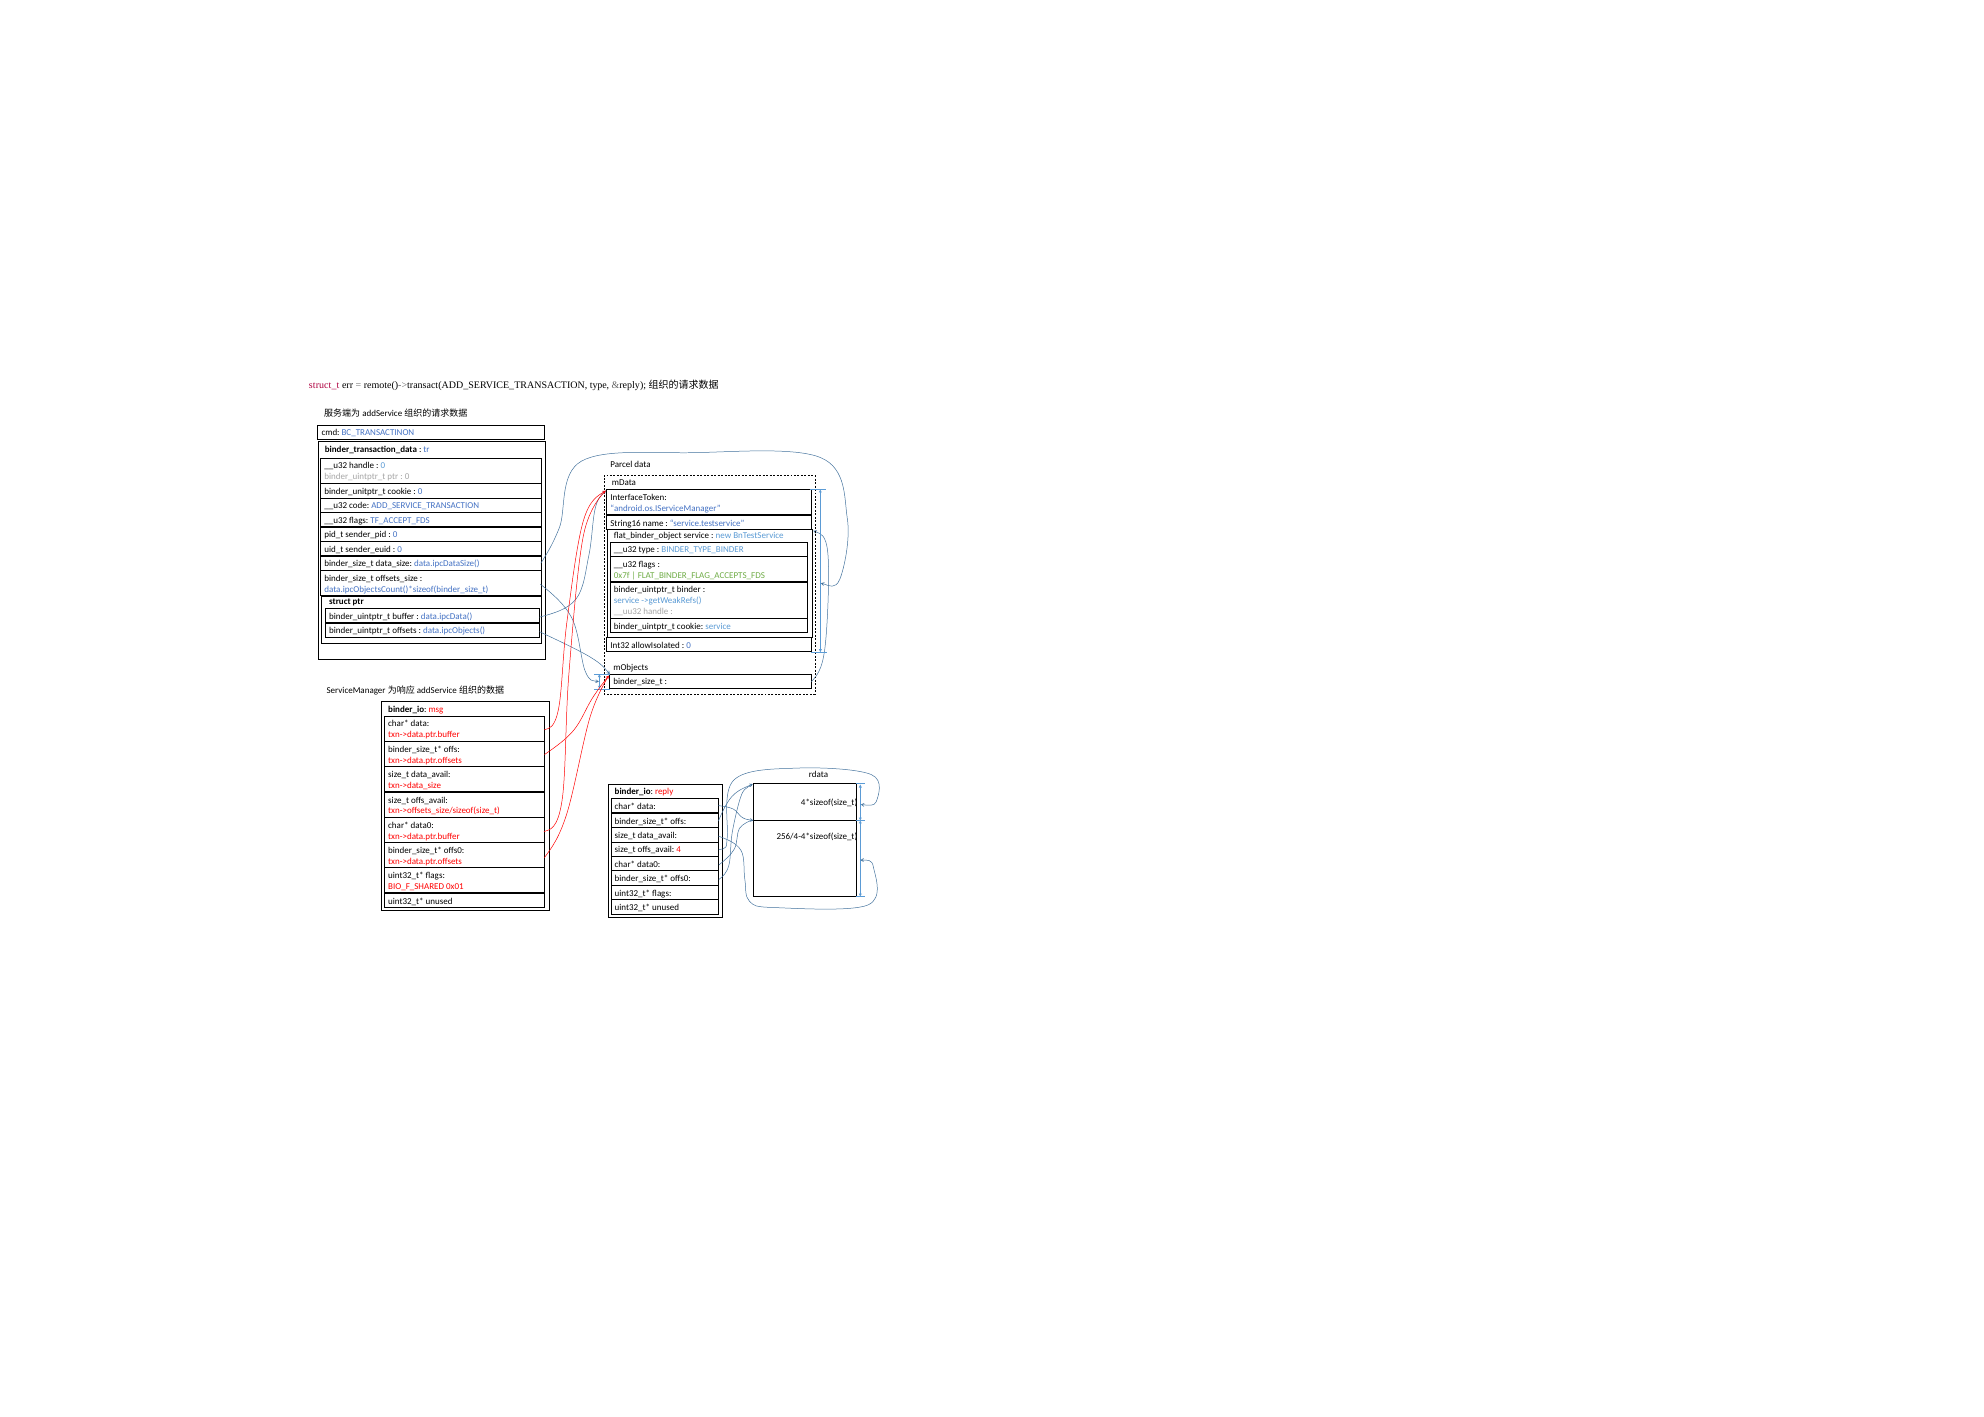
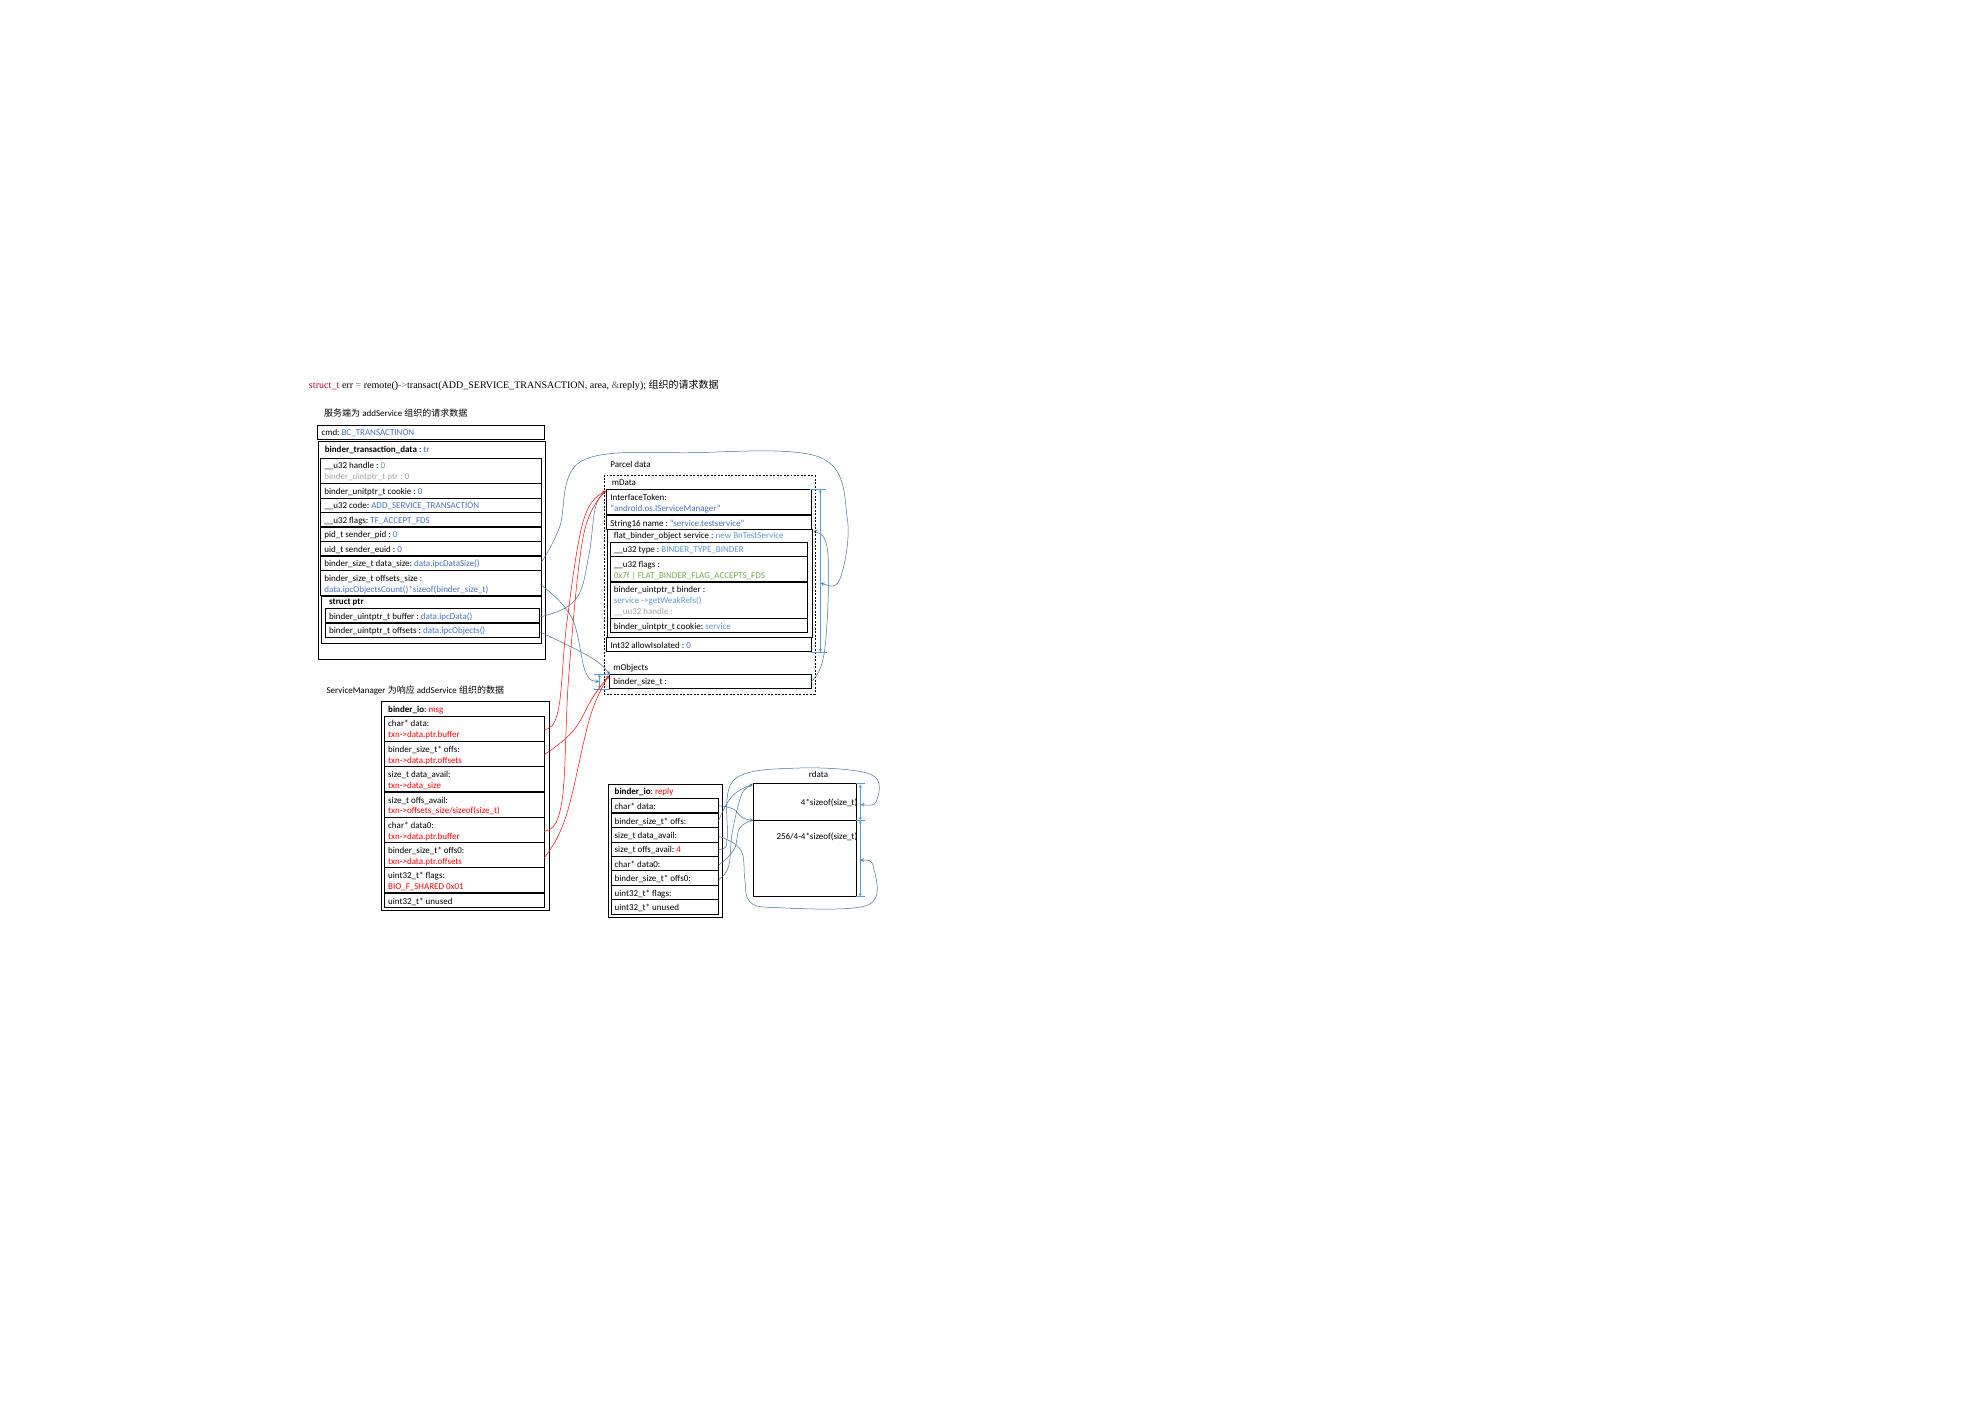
remote()->transact(ADD_SERVICE_TRANSACTION type: type -> area
